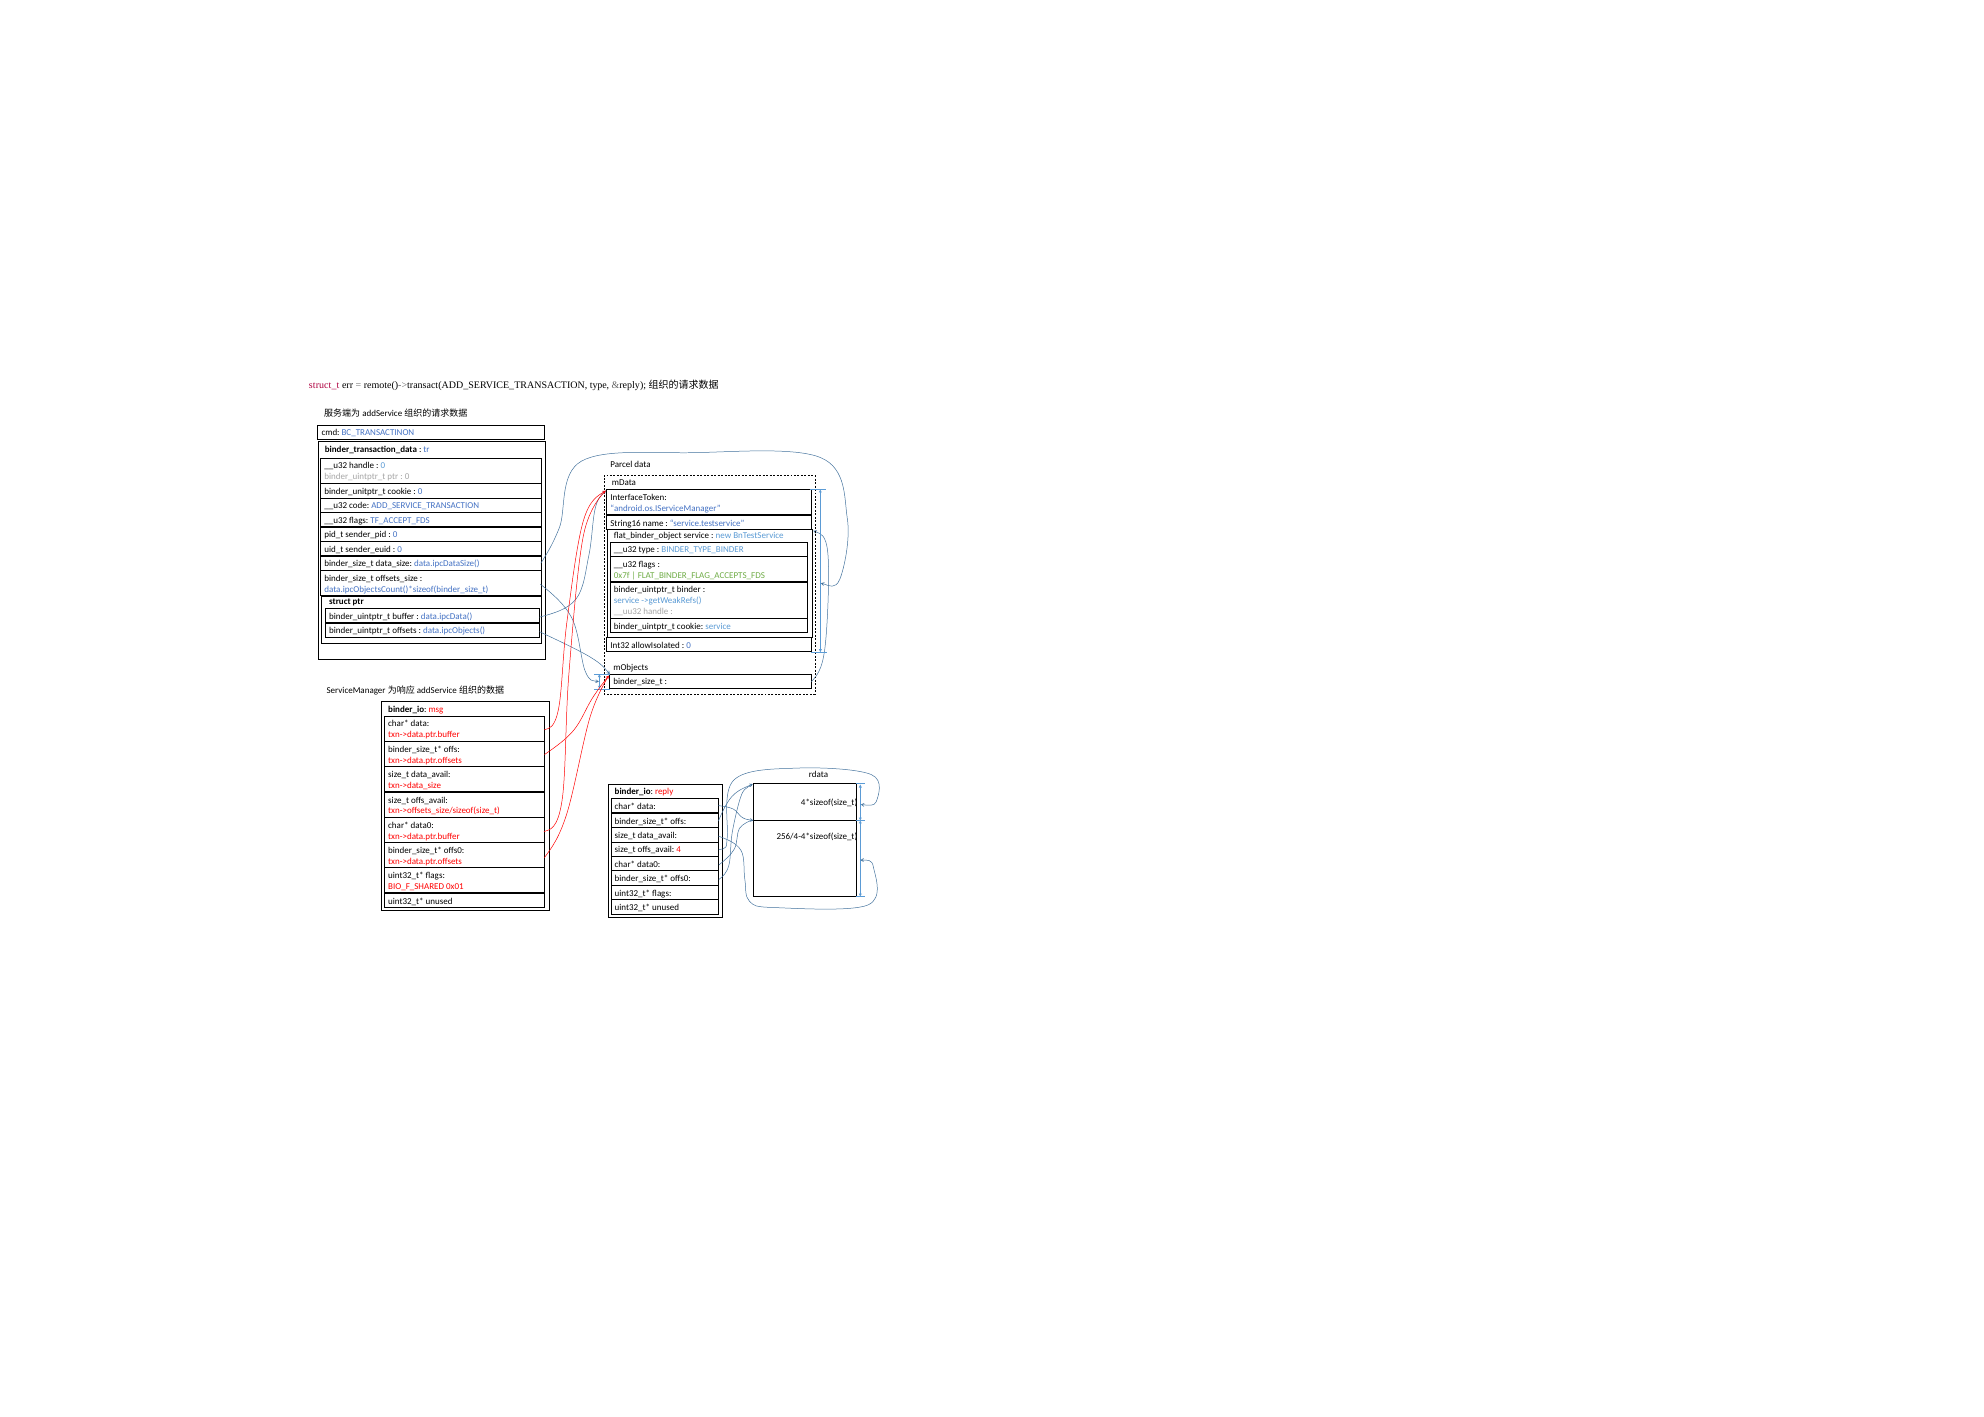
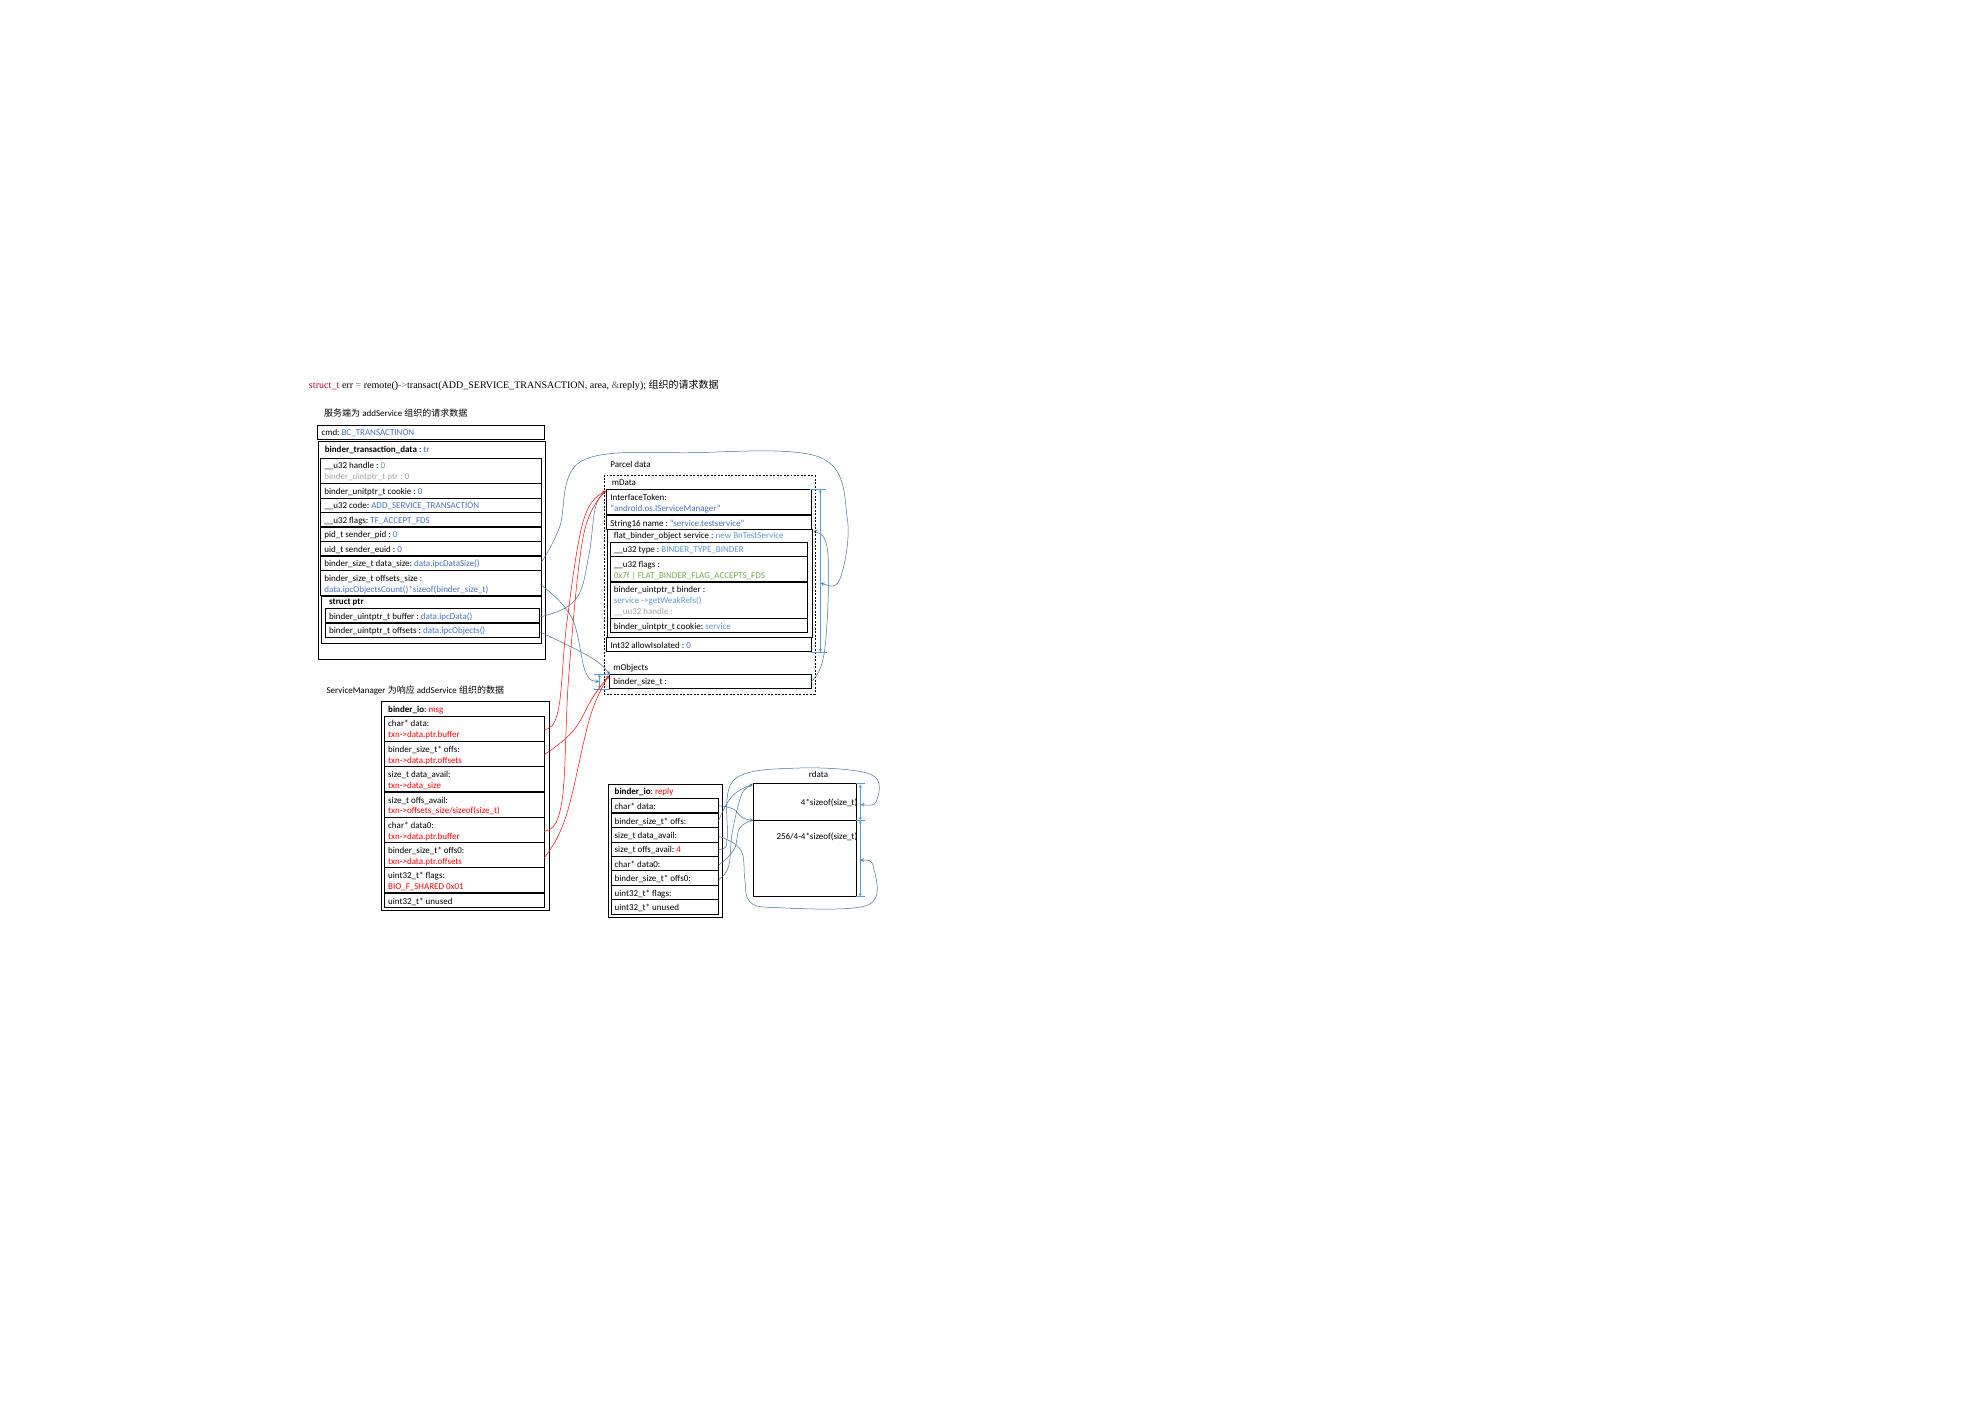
remote()->transact(ADD_SERVICE_TRANSACTION type: type -> area
